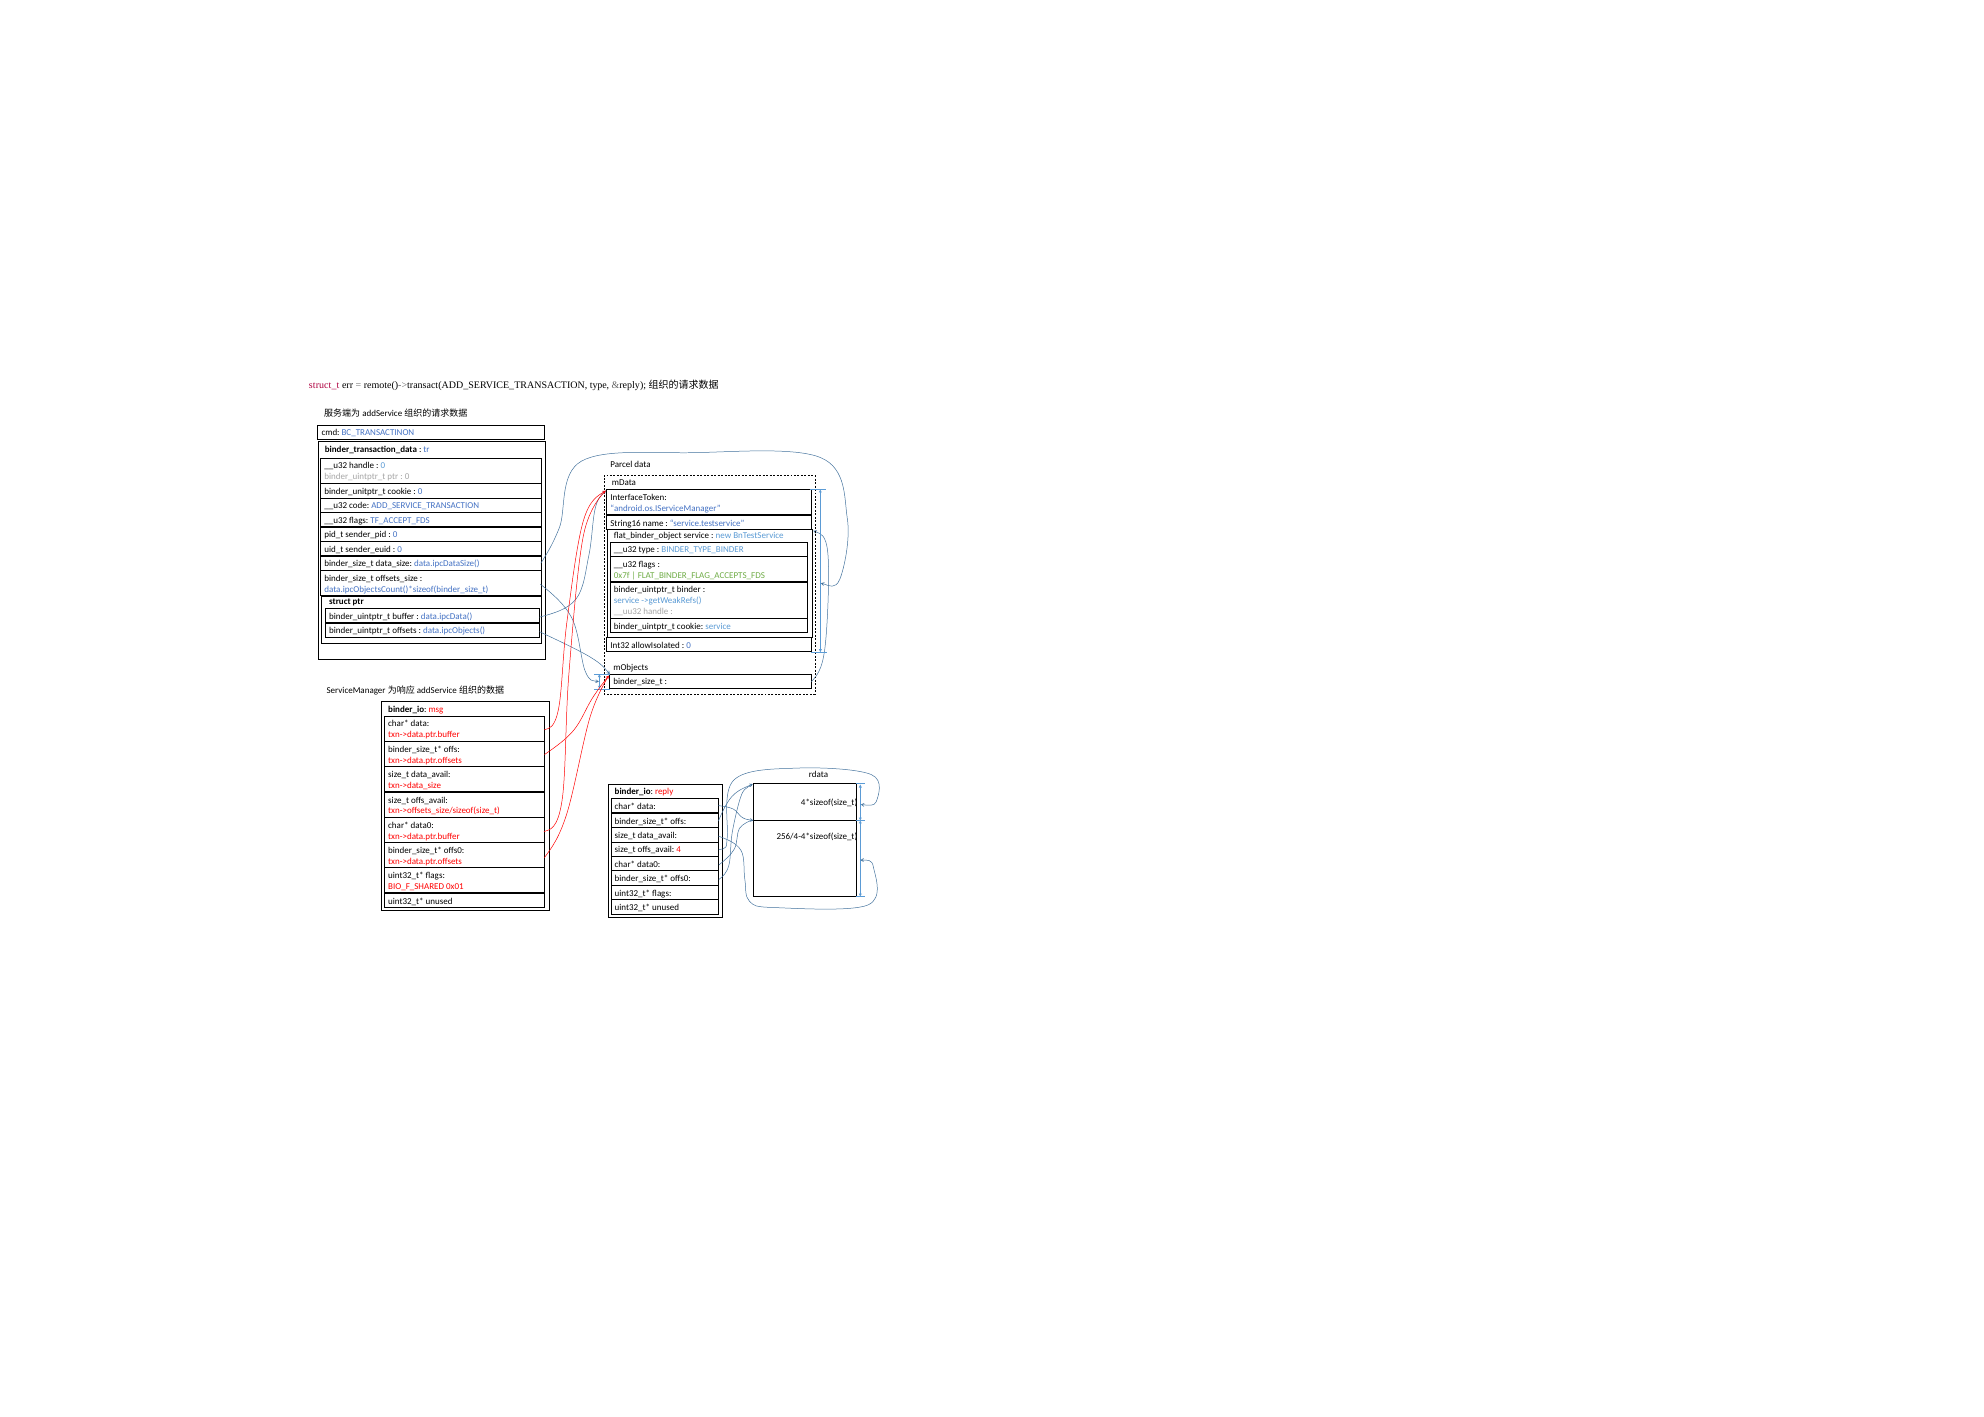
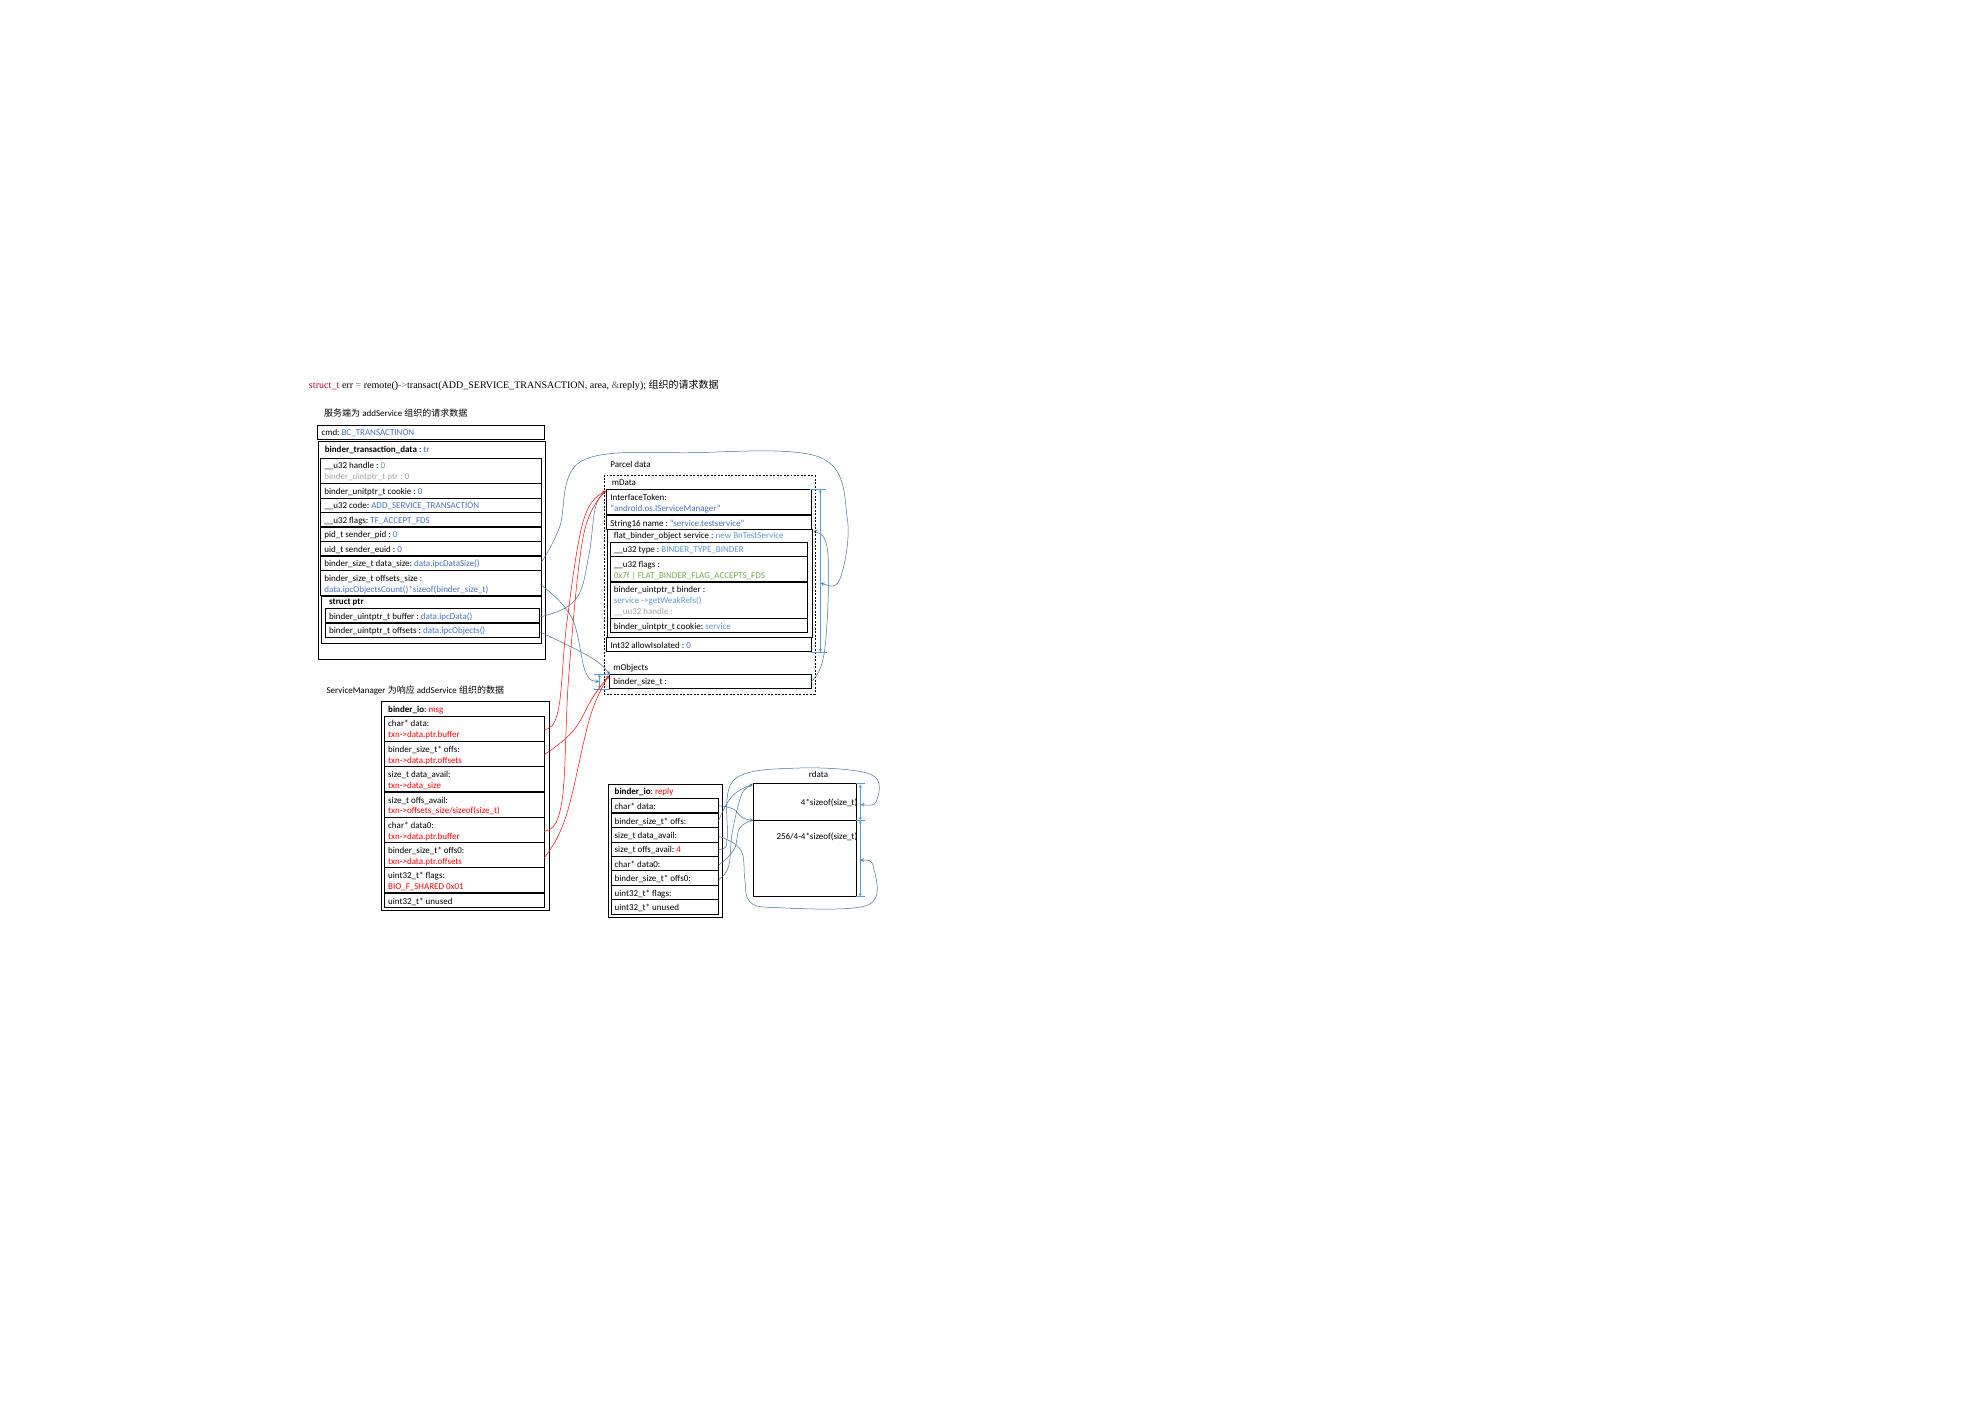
remote()->transact(ADD_SERVICE_TRANSACTION type: type -> area
